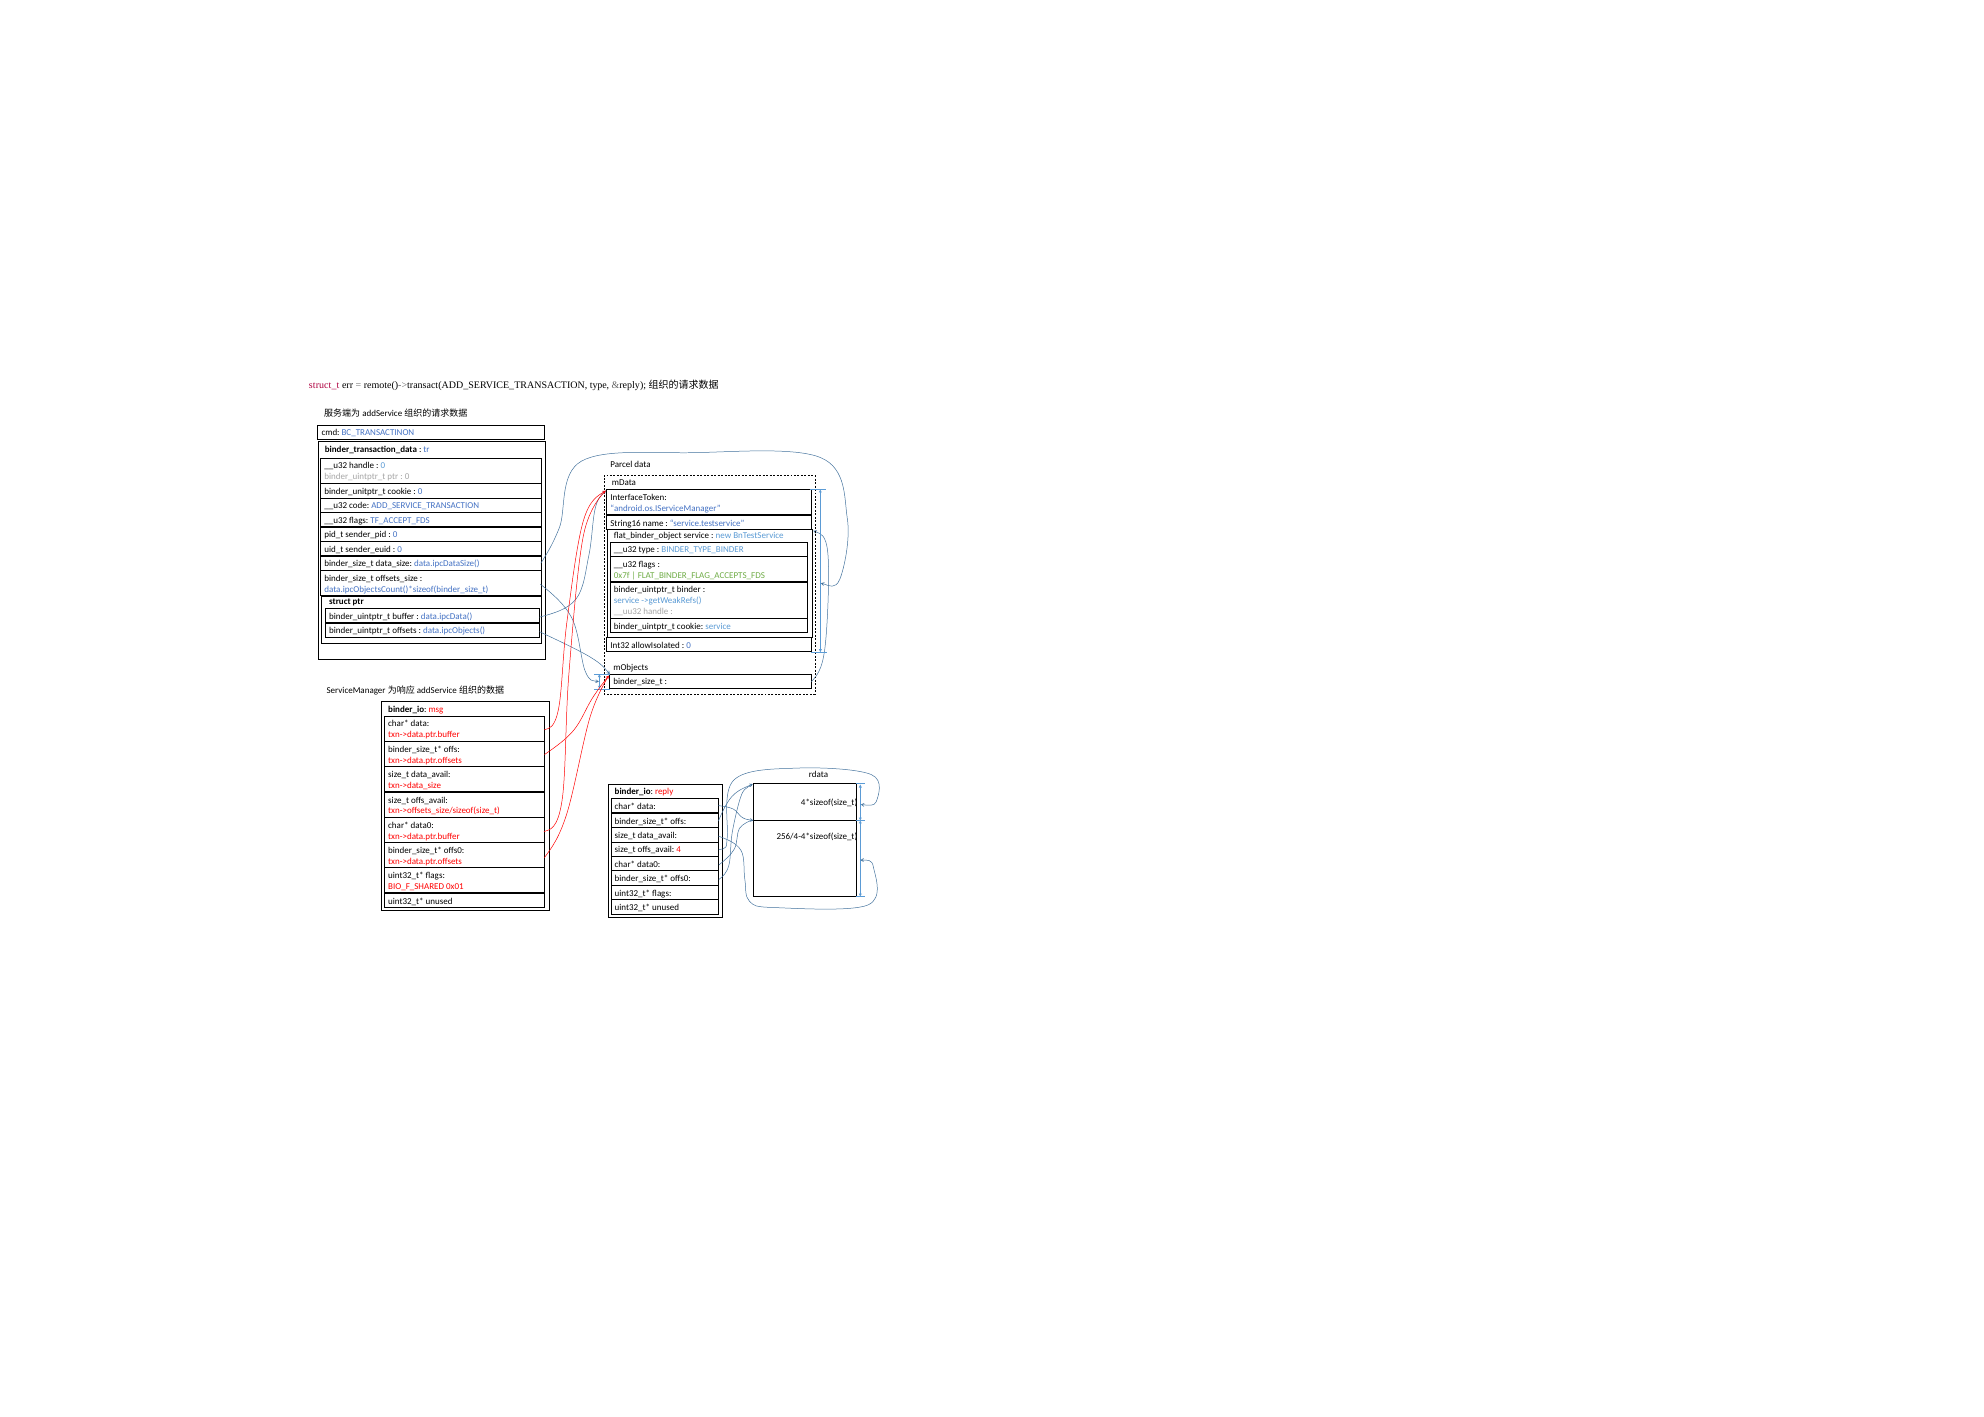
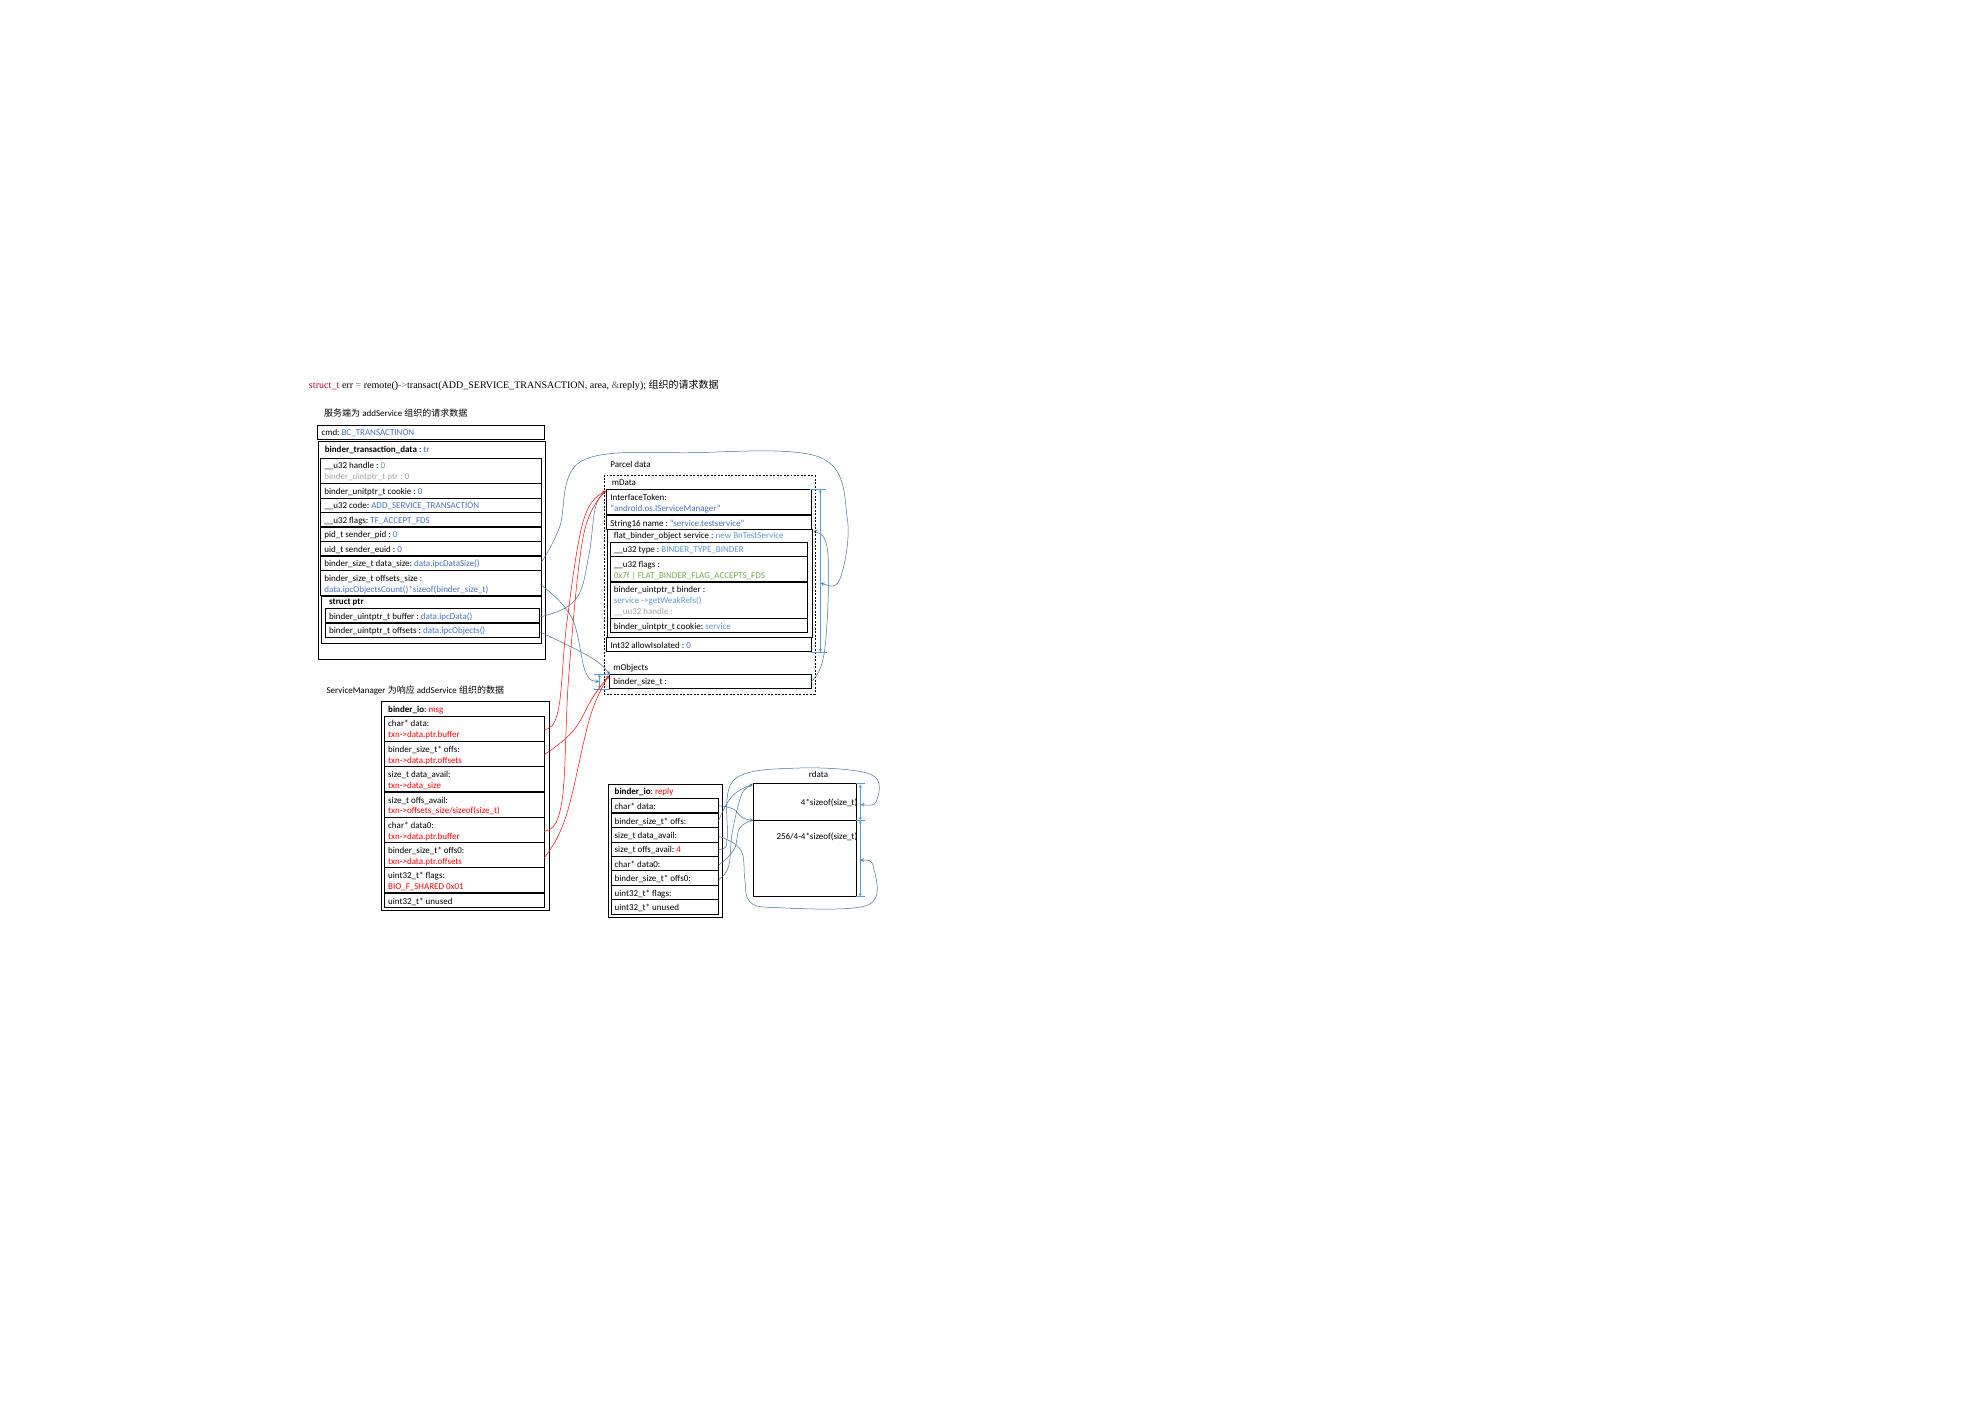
remote()->transact(ADD_SERVICE_TRANSACTION type: type -> area
